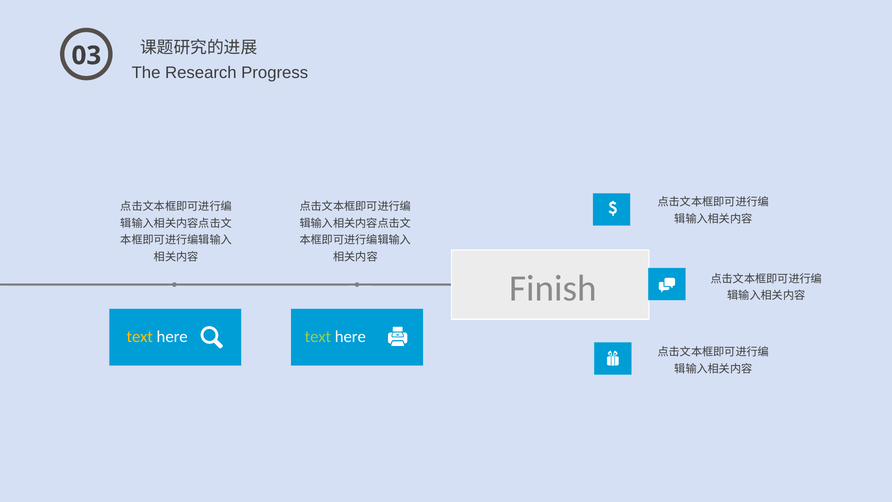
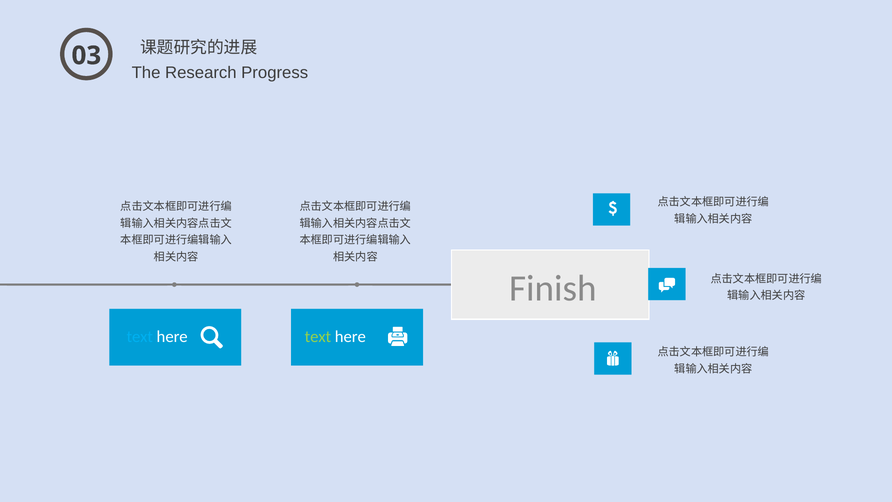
text at (140, 337) colour: yellow -> light blue
